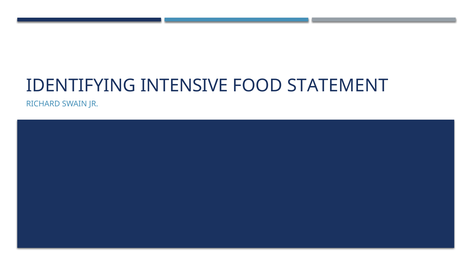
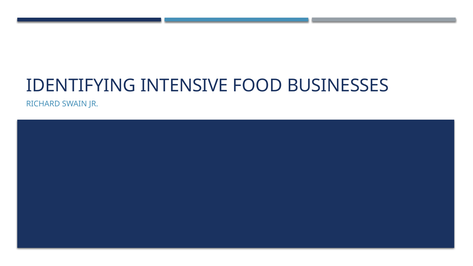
STATEMENT: STATEMENT -> BUSINESSES
